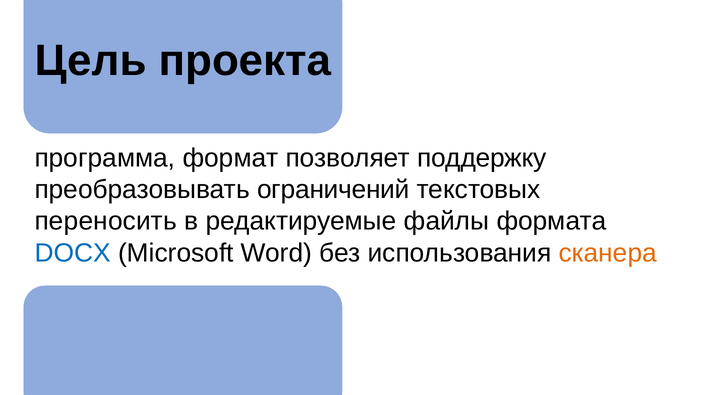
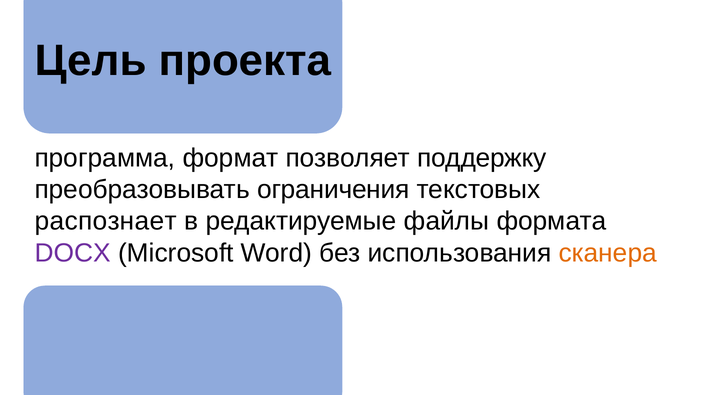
ограничений: ограничений -> ограничения
переносить: переносить -> распознает
DOCX colour: blue -> purple
